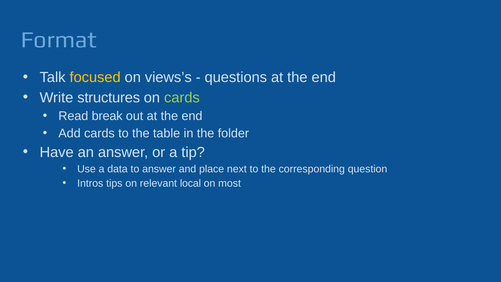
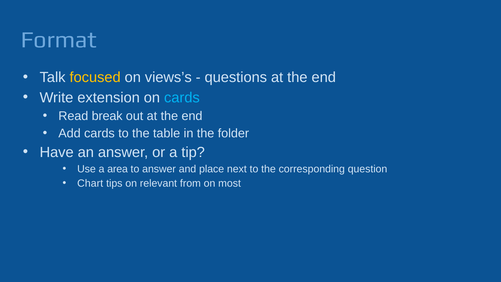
structures: structures -> extension
cards at (182, 98) colour: light green -> light blue
data: data -> area
Intros: Intros -> Chart
local: local -> from
